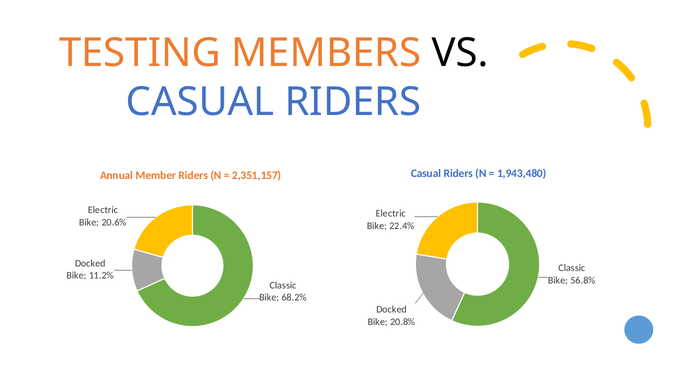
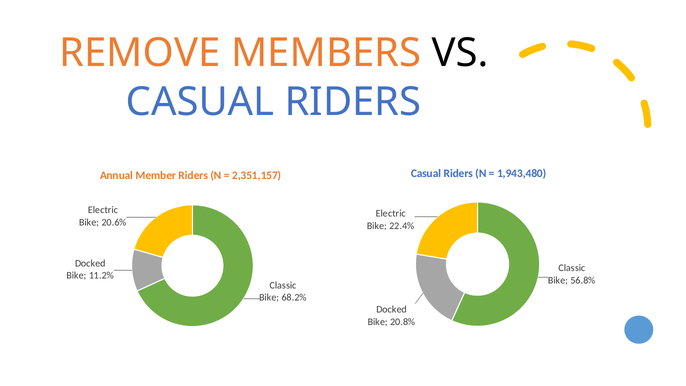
TESTING: TESTING -> REMOVE
